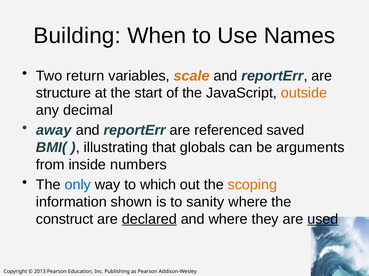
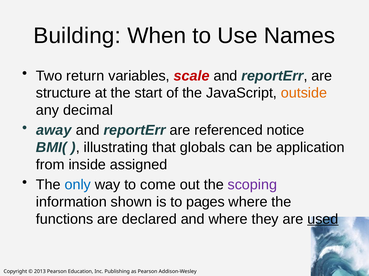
scale colour: orange -> red
saved: saved -> notice
arguments: arguments -> application
numbers: numbers -> assigned
which: which -> come
scoping colour: orange -> purple
sanity: sanity -> pages
construct: construct -> functions
declared underline: present -> none
